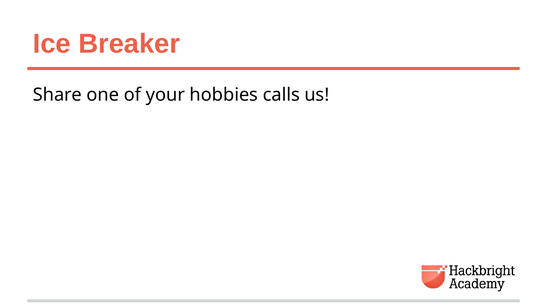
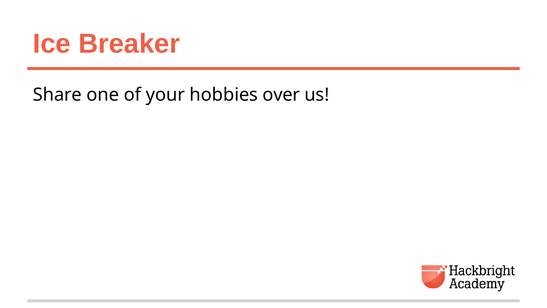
calls: calls -> over
